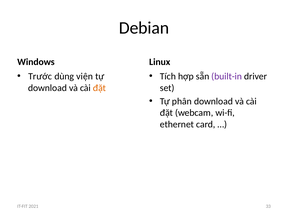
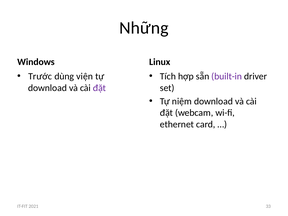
Debian: Debian -> Những
đặt at (99, 88) colour: orange -> purple
phân: phân -> niệm
